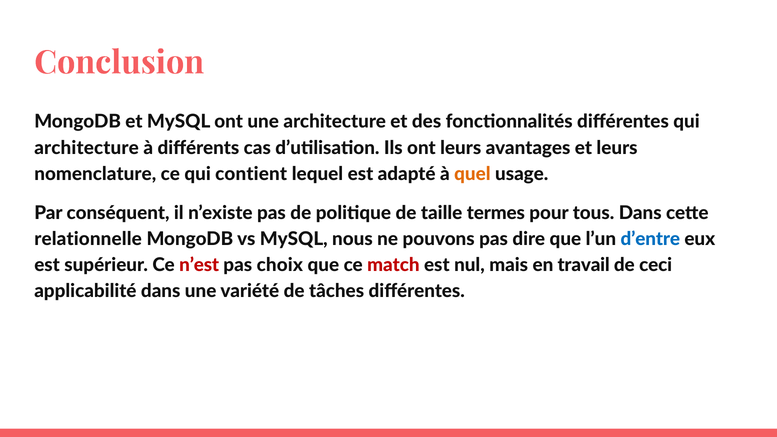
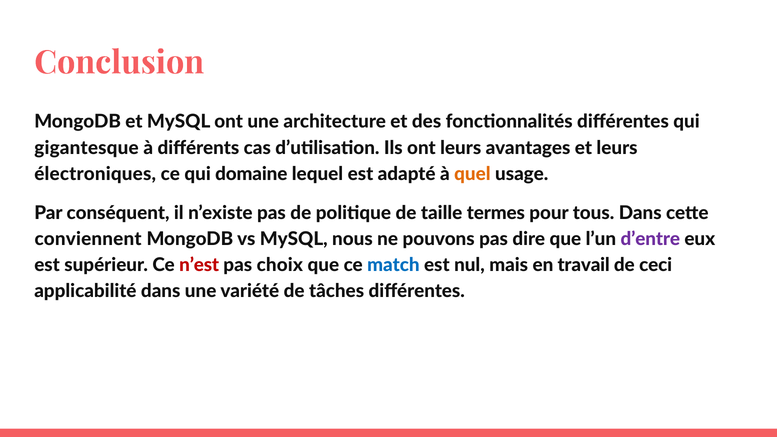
architecture at (87, 148): architecture -> gigantesque
nomenclature: nomenclature -> électroniques
contient: contient -> domaine
relationnelle: relationnelle -> conviennent
d’entre colour: blue -> purple
match colour: red -> blue
